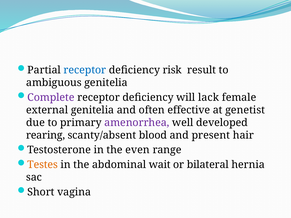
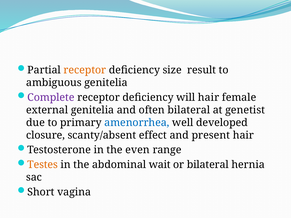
receptor at (85, 70) colour: blue -> orange
risk: risk -> size
will lack: lack -> hair
often effective: effective -> bilateral
amenorrhea colour: purple -> blue
rearing: rearing -> closure
blood: blood -> effect
